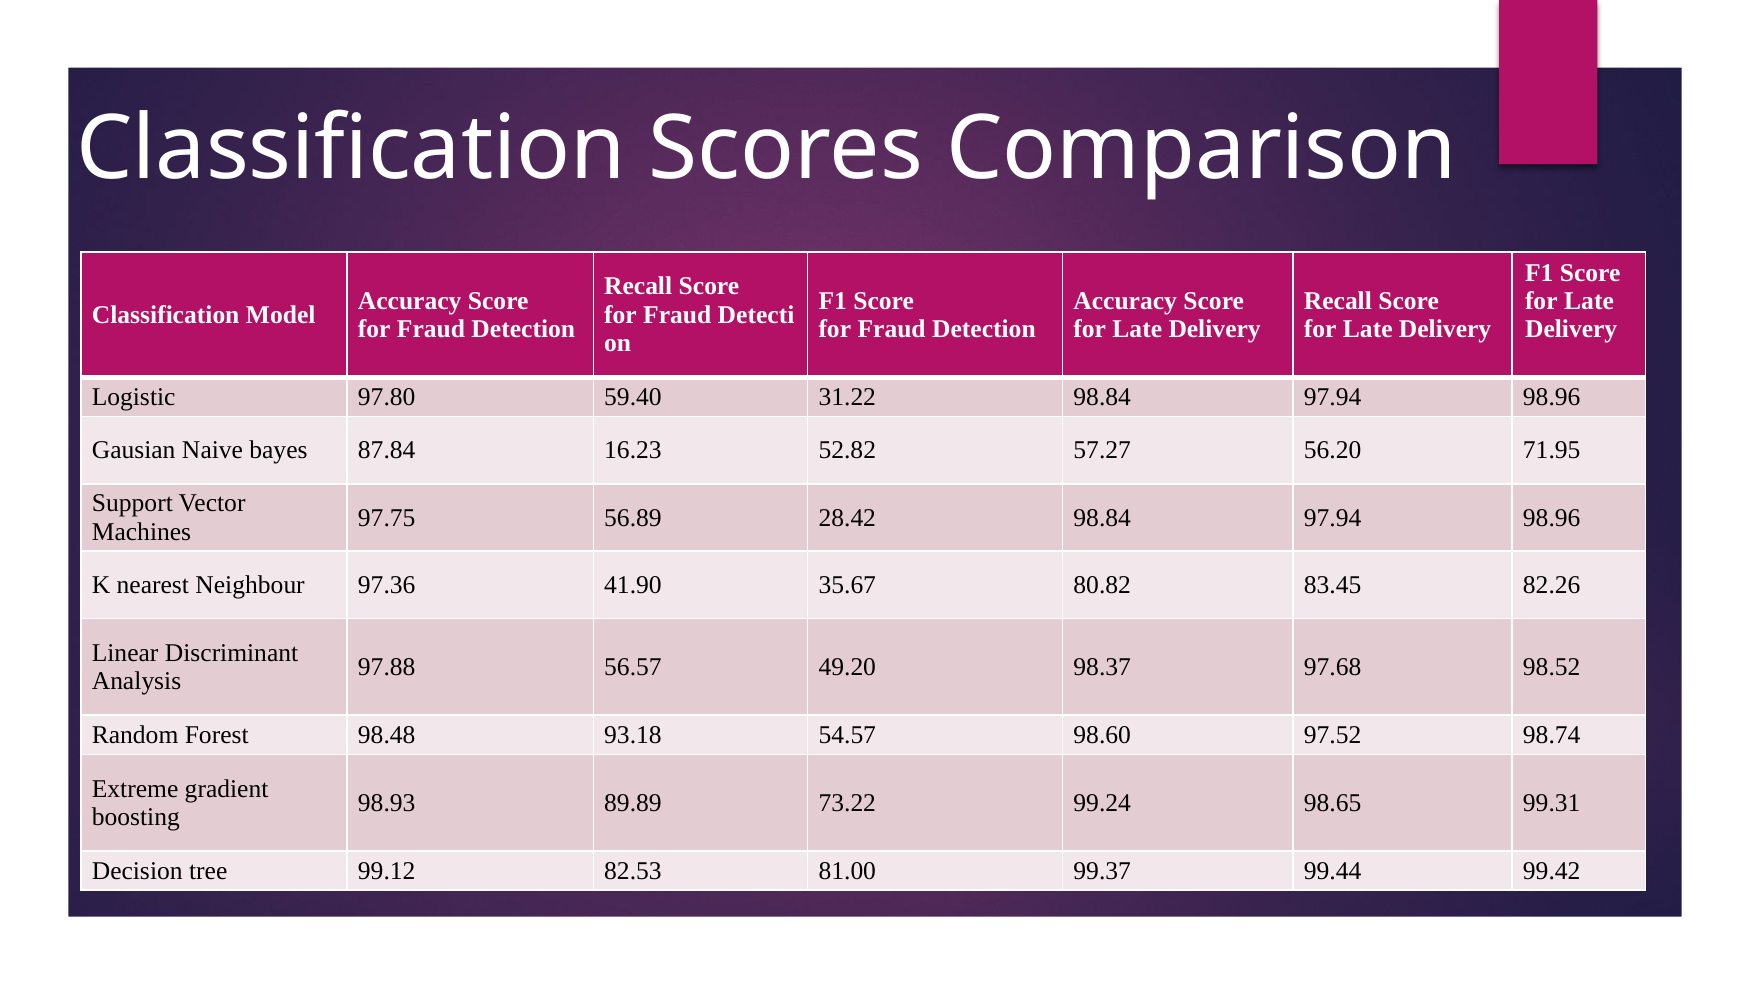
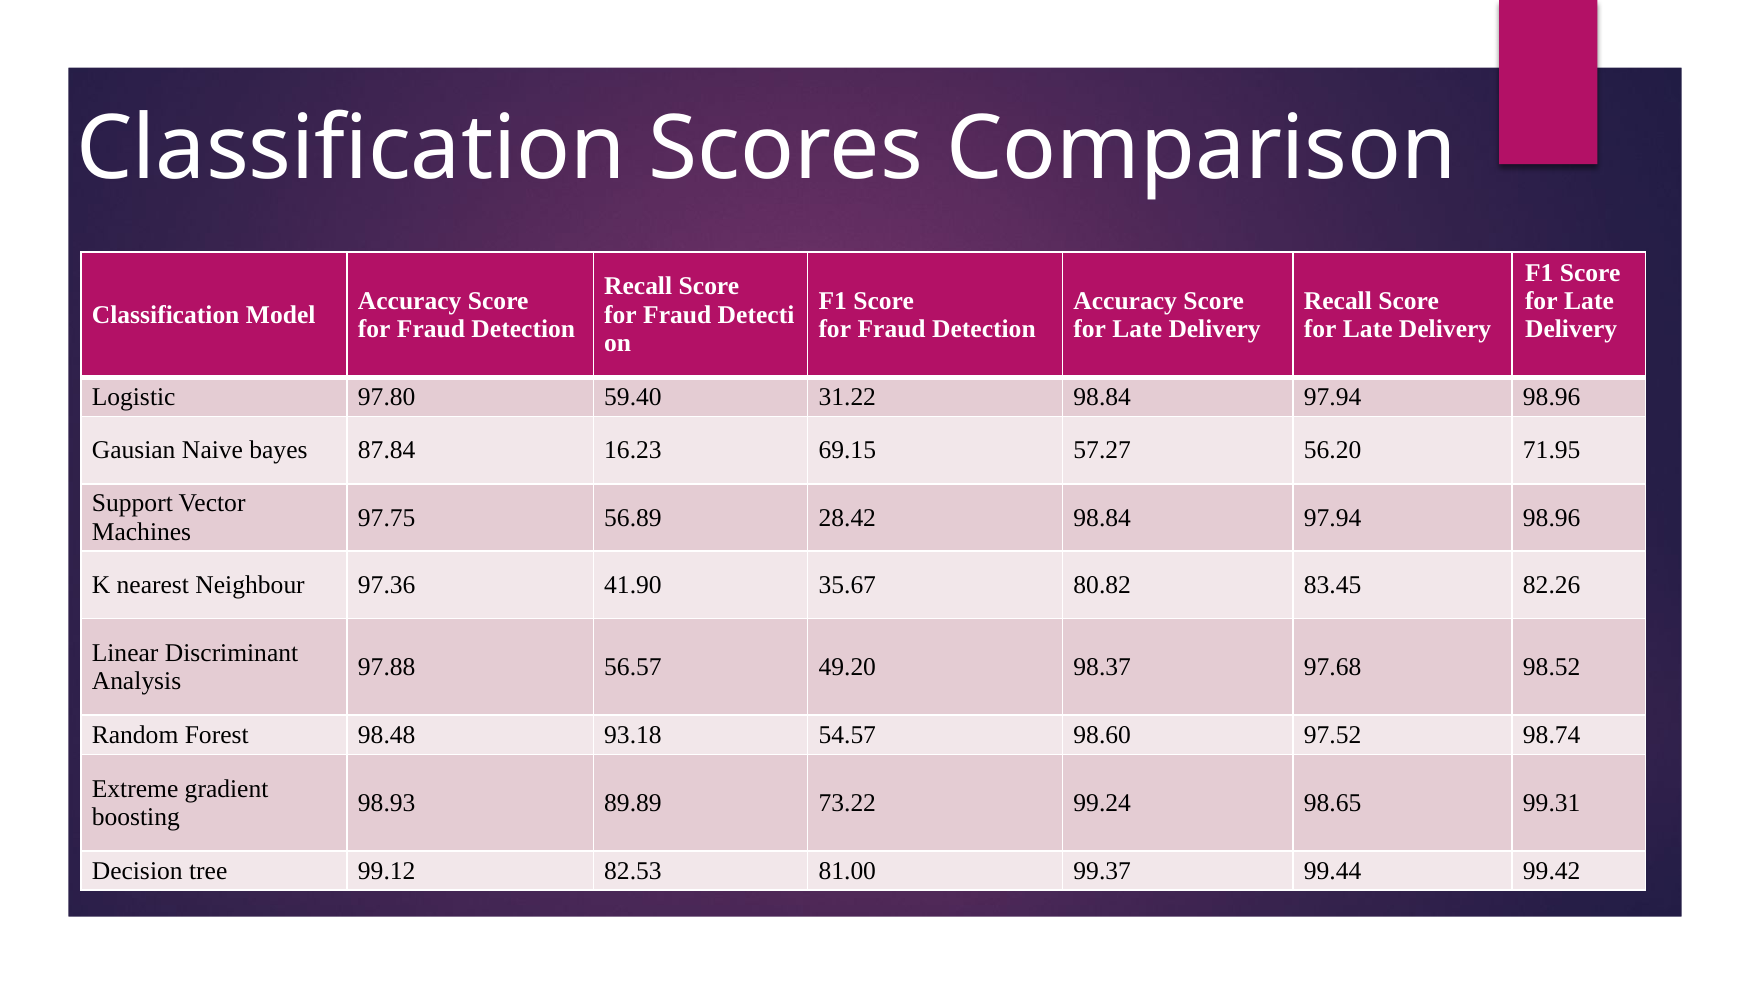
52.82: 52.82 -> 69.15
